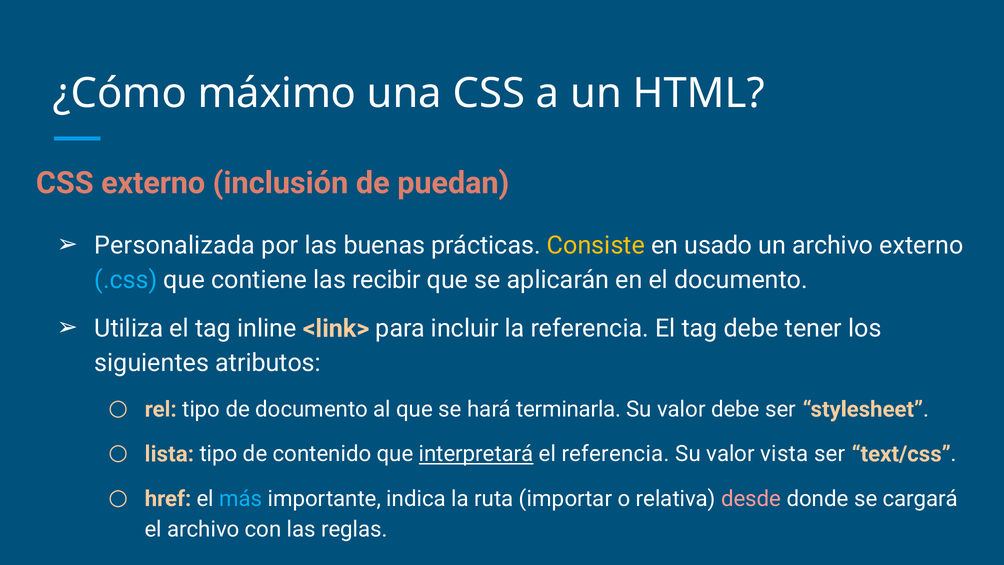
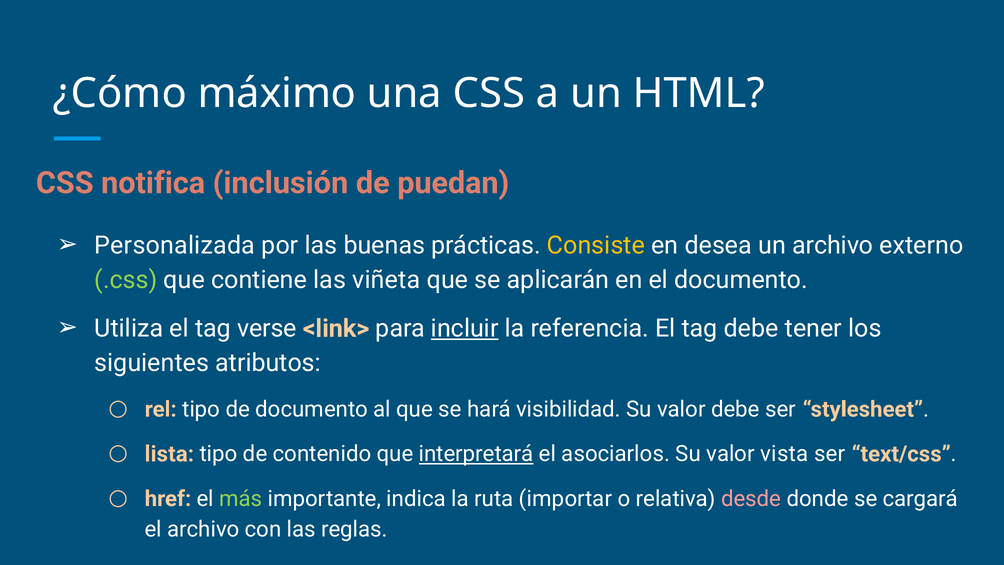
CSS externo: externo -> notifica
usado: usado -> desea
.css colour: light blue -> light green
recibir: recibir -> viñeta
inline: inline -> verse
incluir underline: none -> present
terminarla: terminarla -> visibilidad
el referencia: referencia -> asociarlos
más colour: light blue -> light green
